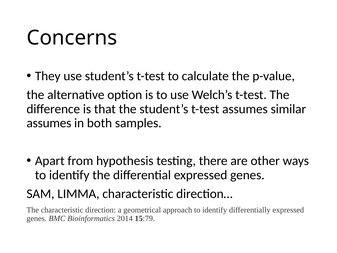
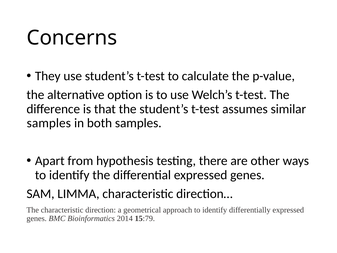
assumes at (49, 123): assumes -> samples
